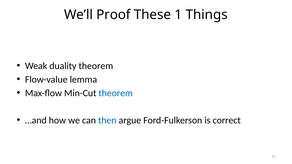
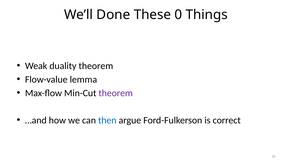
Proof: Proof -> Done
1: 1 -> 0
theorem at (116, 93) colour: blue -> purple
